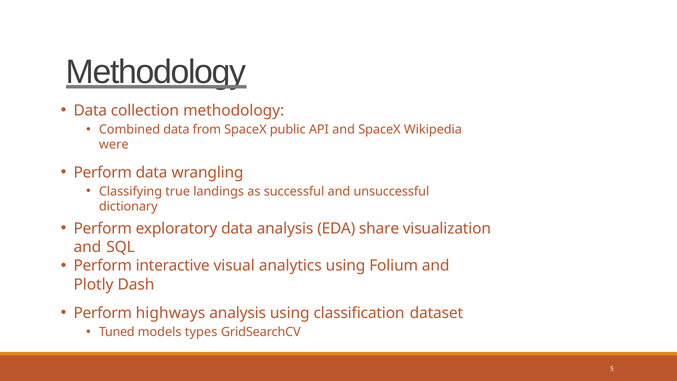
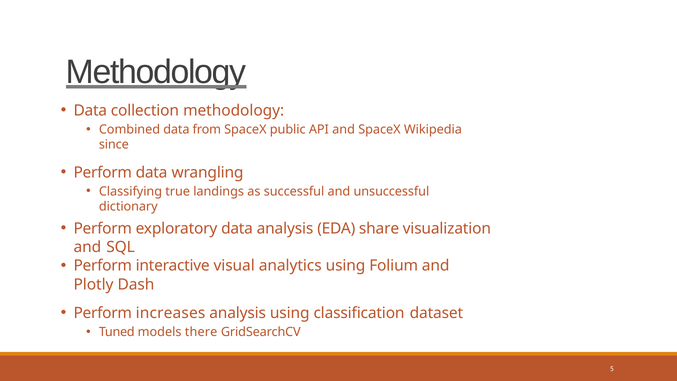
were: were -> since
highways: highways -> increases
types: types -> there
